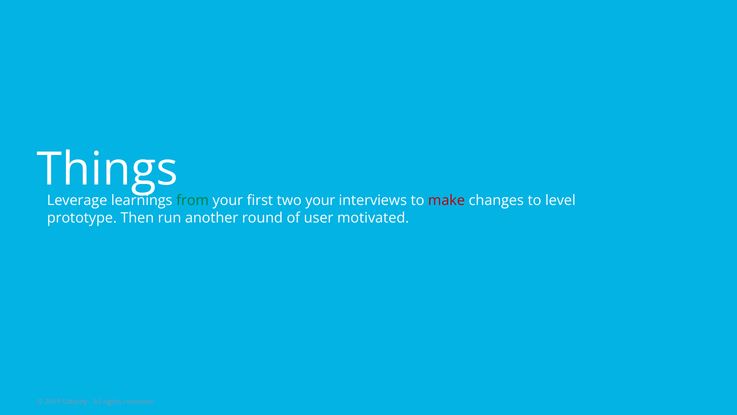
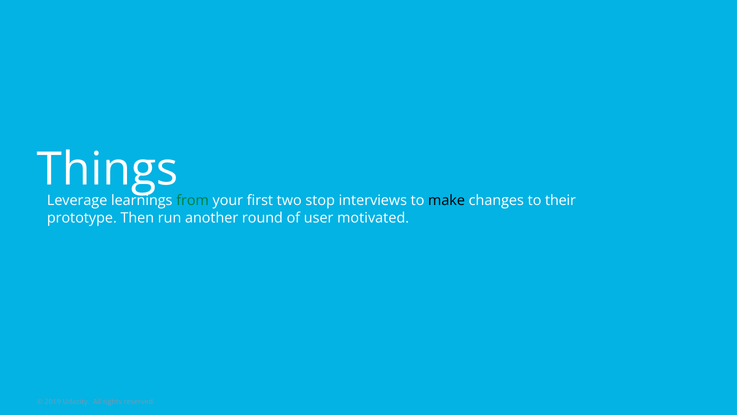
two your: your -> stop
make colour: red -> black
level: level -> their
